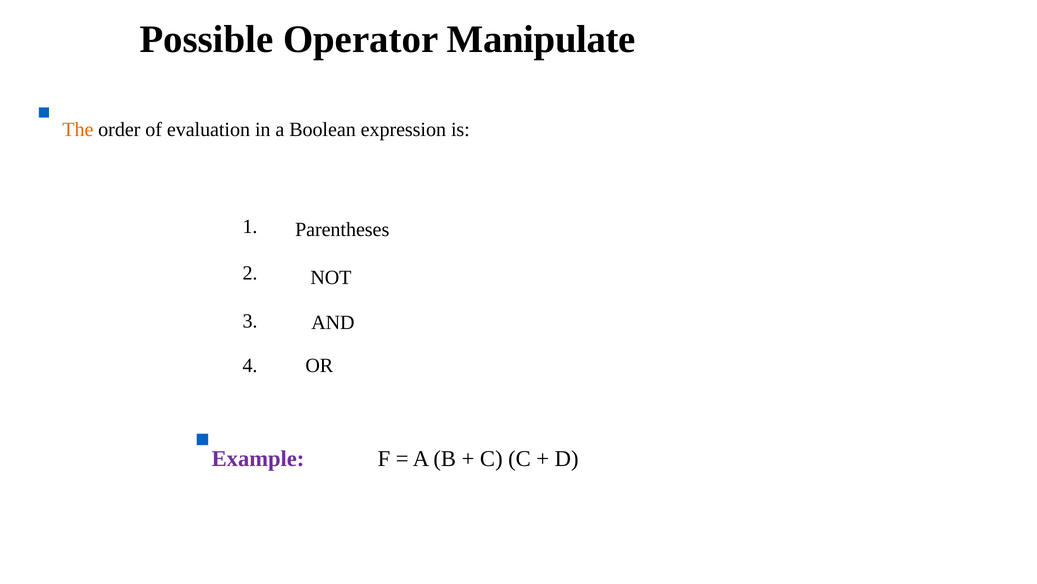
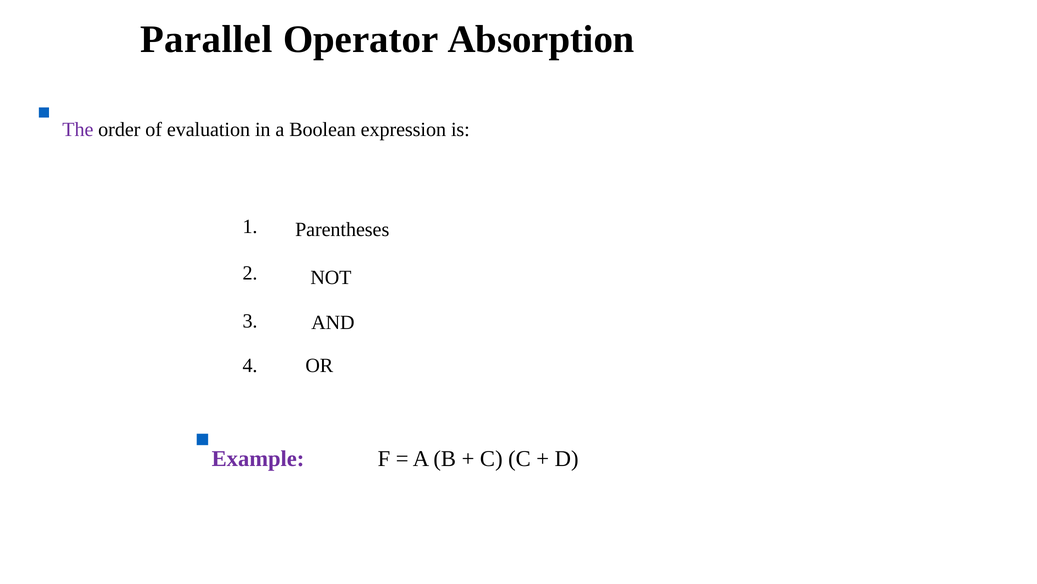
Possible: Possible -> Parallel
Manipulate: Manipulate -> Absorption
The colour: orange -> purple
